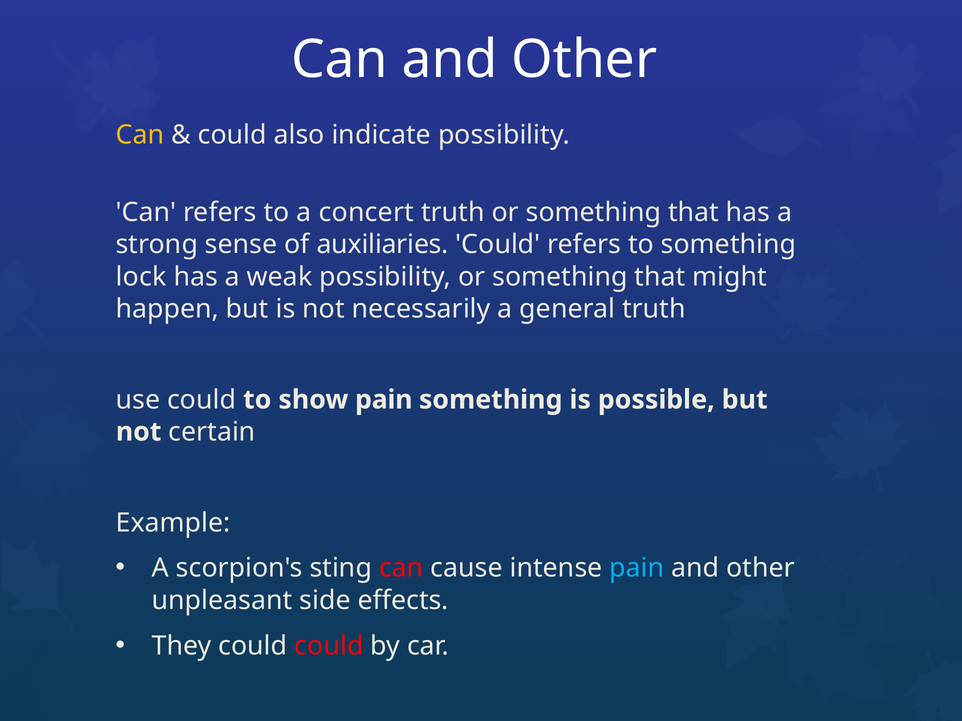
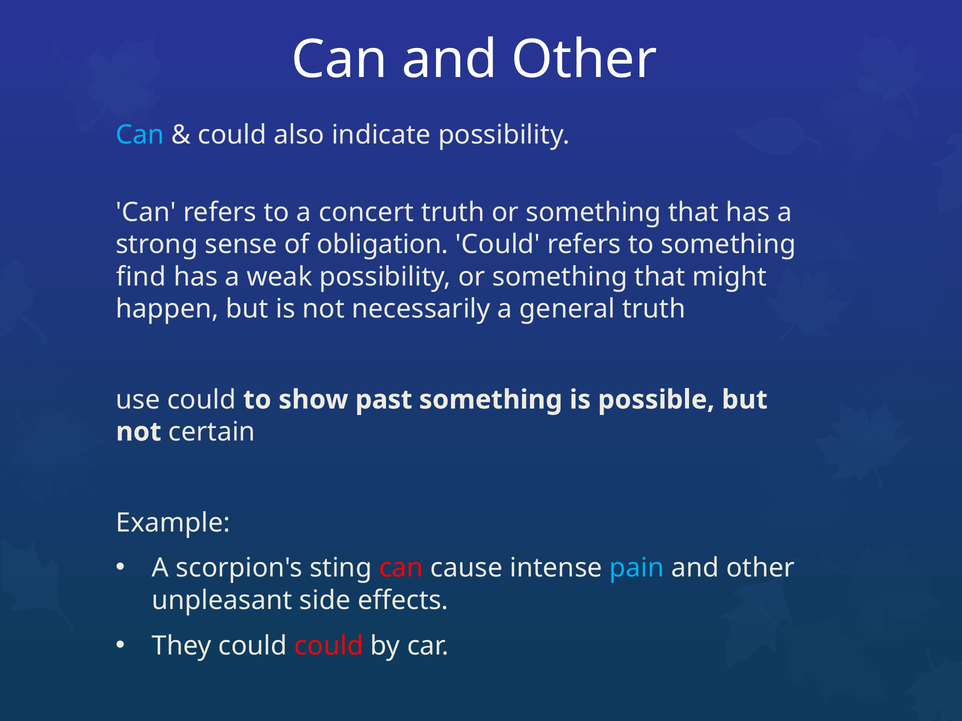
Can at (140, 135) colour: yellow -> light blue
auxiliaries: auxiliaries -> obligation
lock: lock -> find
show pain: pain -> past
